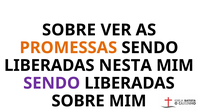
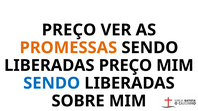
SOBRE at (69, 30): SOBRE -> PREÇO
LIBERADAS NESTA: NESTA -> PREÇO
SENDO at (52, 83) colour: purple -> blue
